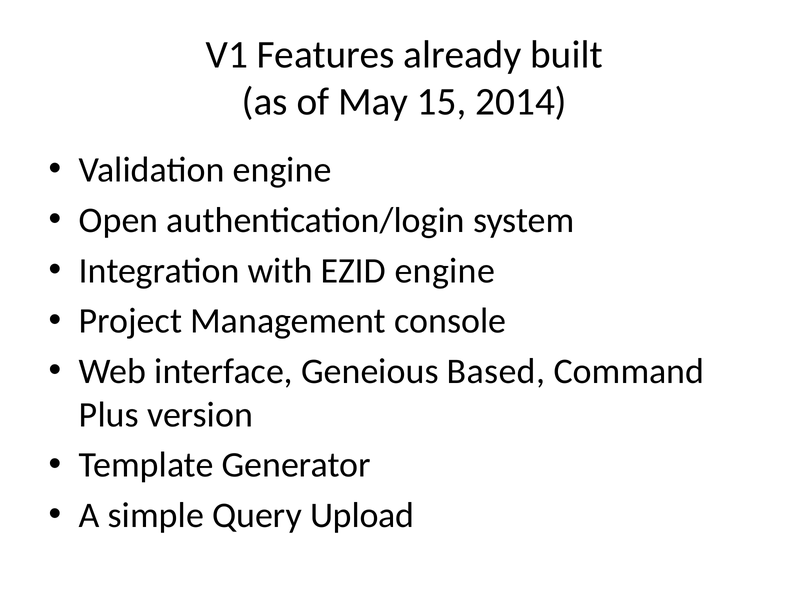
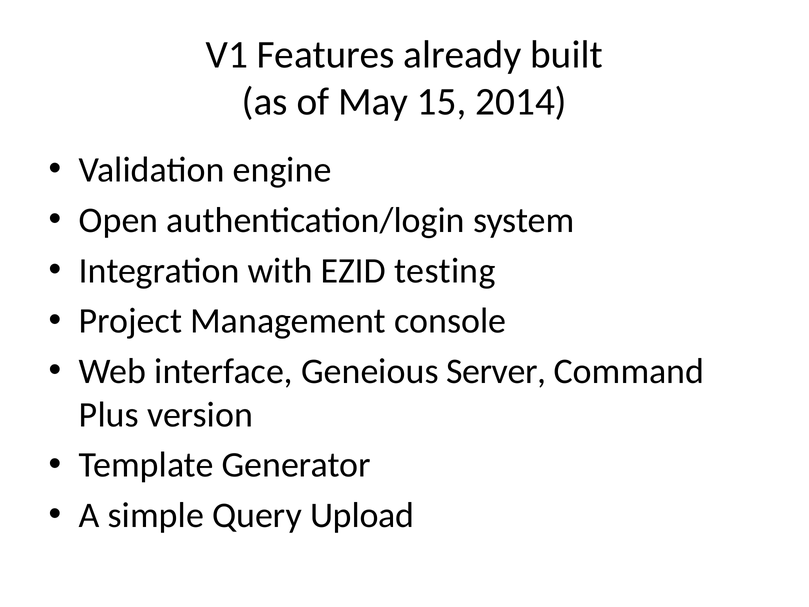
EZID engine: engine -> testing
Based: Based -> Server
